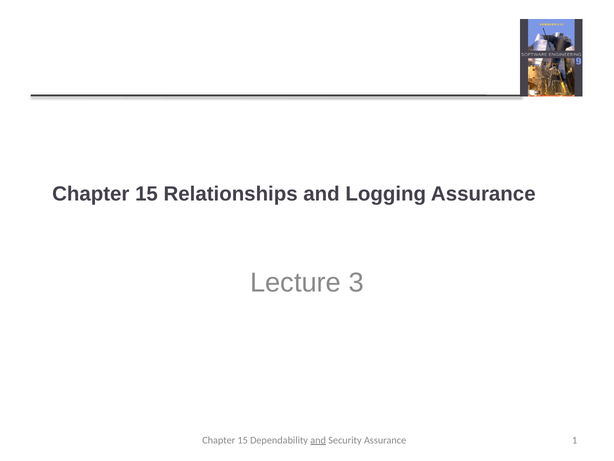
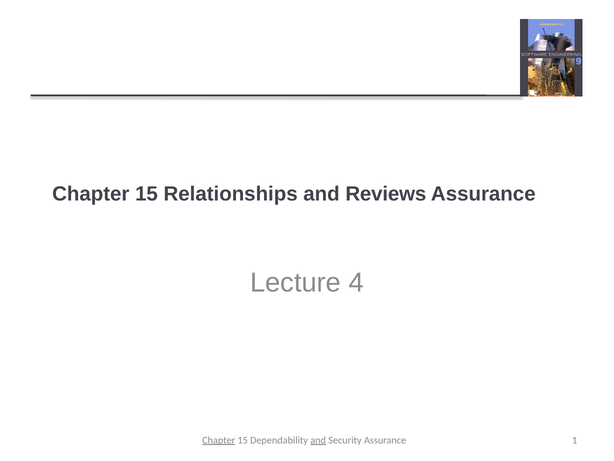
Logging: Logging -> Reviews
3: 3 -> 4
Chapter at (219, 440) underline: none -> present
